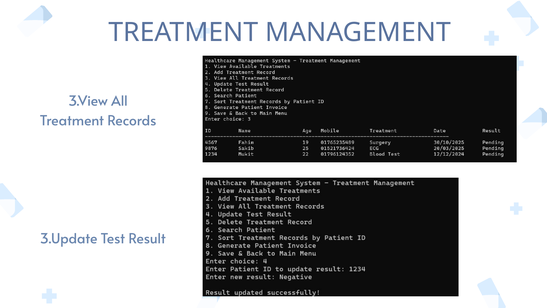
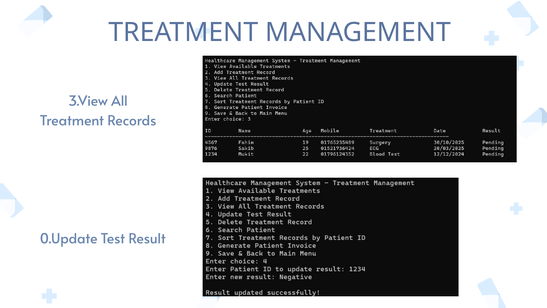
3.Update: 3.Update -> 0.Update
